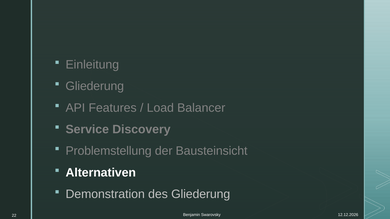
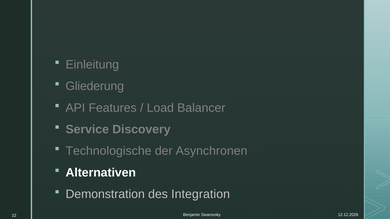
Problemstellung: Problemstellung -> Technologische
Bausteinsicht: Bausteinsicht -> Asynchronen
des Gliederung: Gliederung -> Integration
